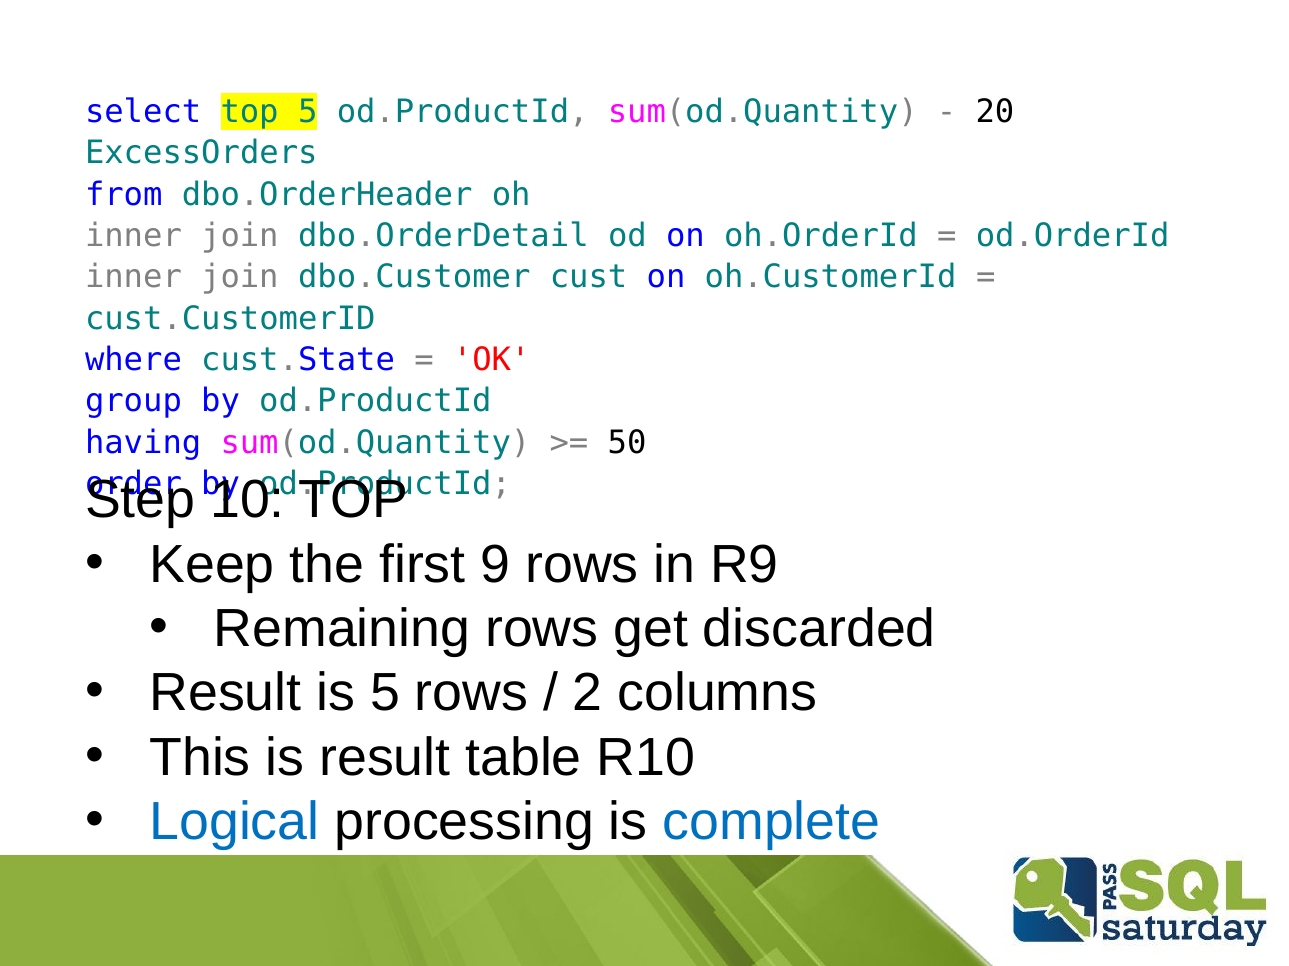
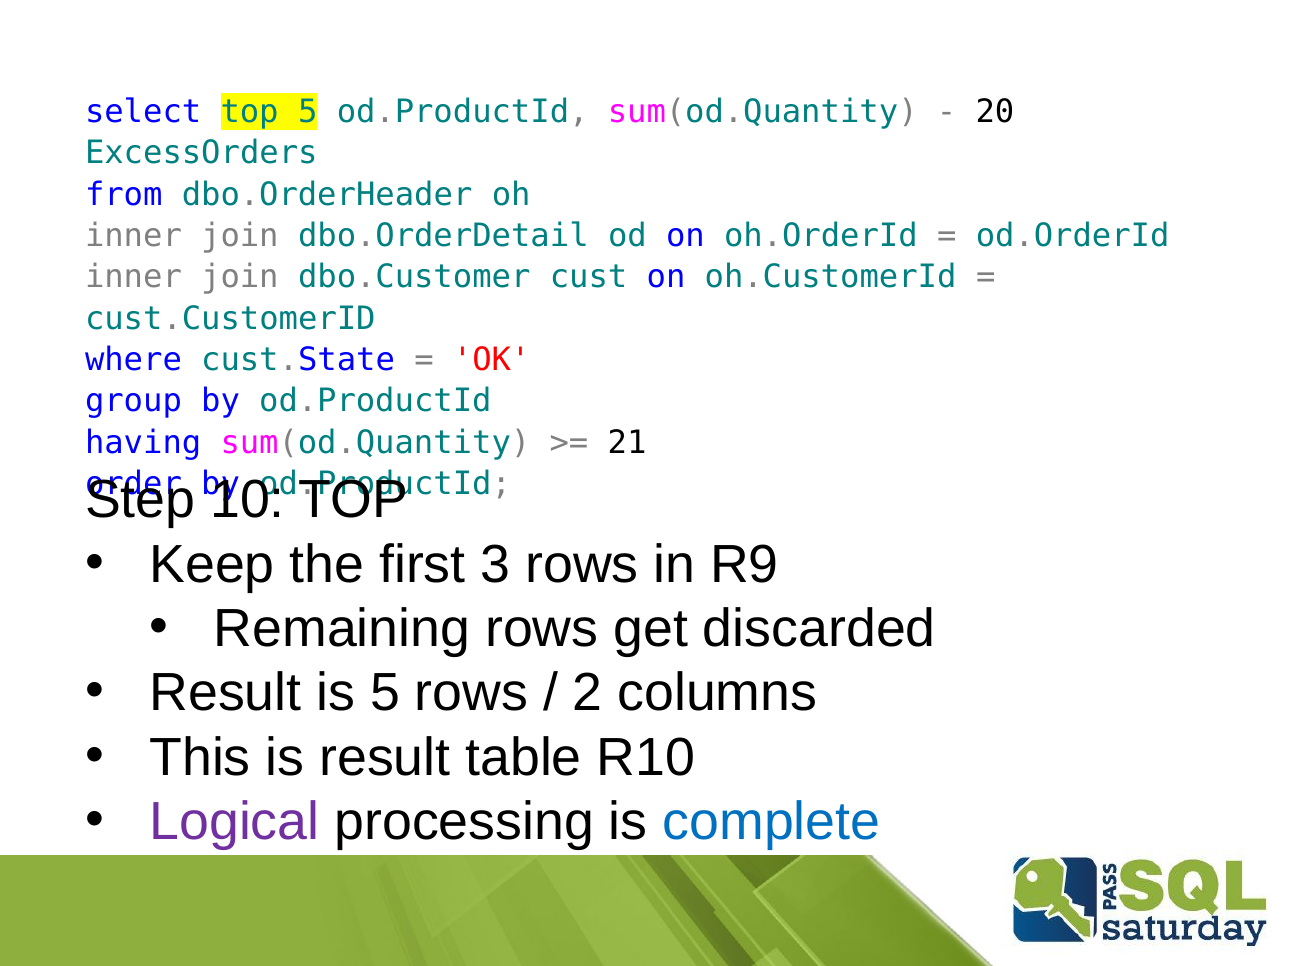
50: 50 -> 21
9: 9 -> 3
Logical colour: blue -> purple
